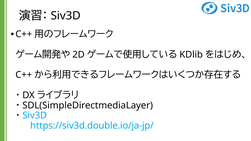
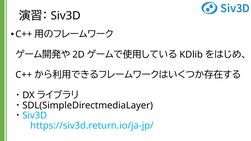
https://siv3d.double.io/ja-jp/: https://siv3d.double.io/ja-jp/ -> https://siv3d.return.io/ja-jp/
